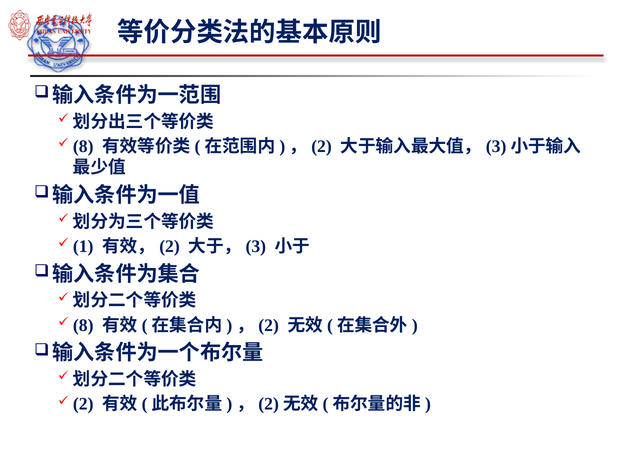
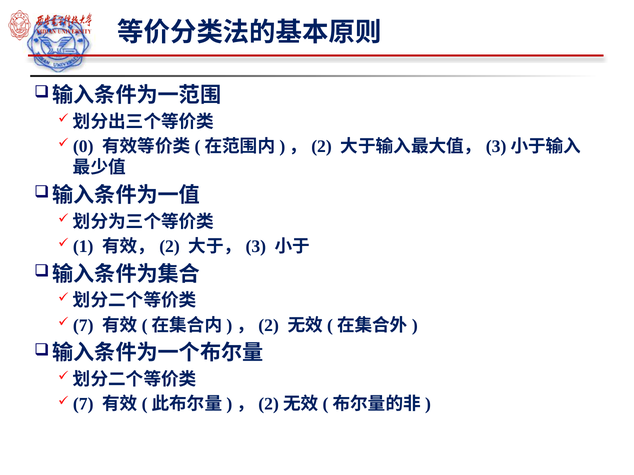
8 at (83, 147): 8 -> 0
8 at (83, 326): 8 -> 7
2 at (83, 405): 2 -> 7
